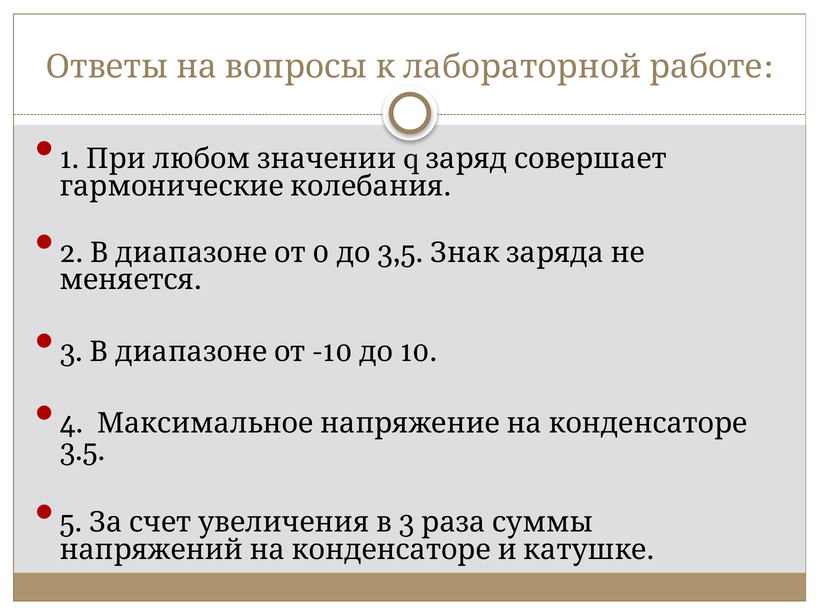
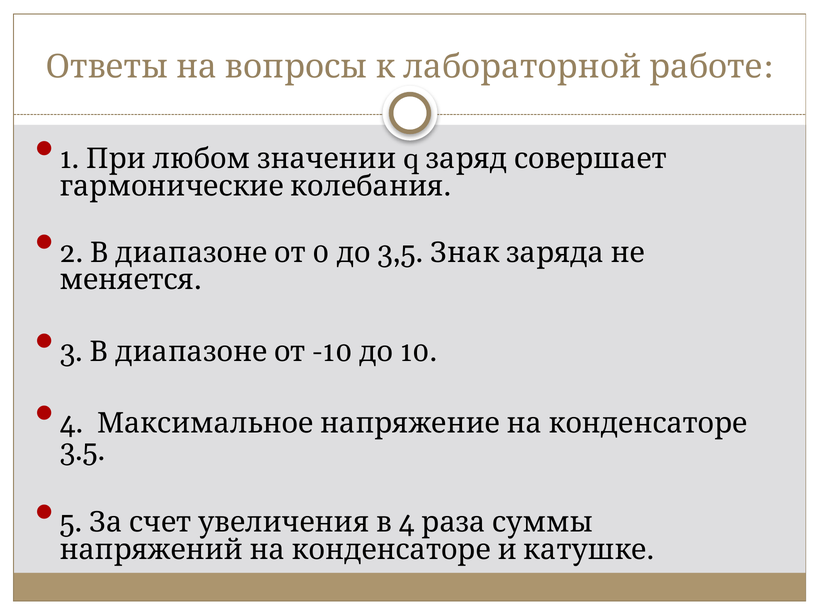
5 3: 3 -> 4
